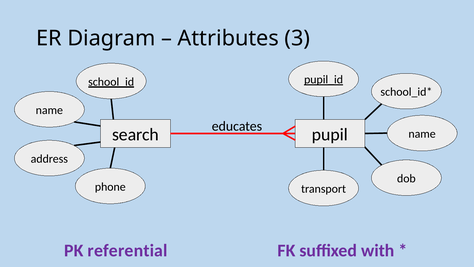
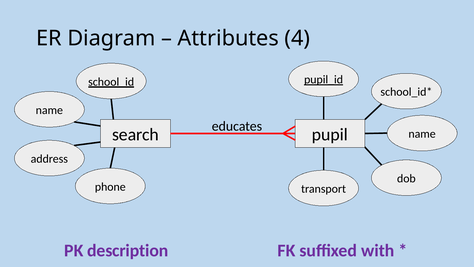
3: 3 -> 4
referential: referential -> description
